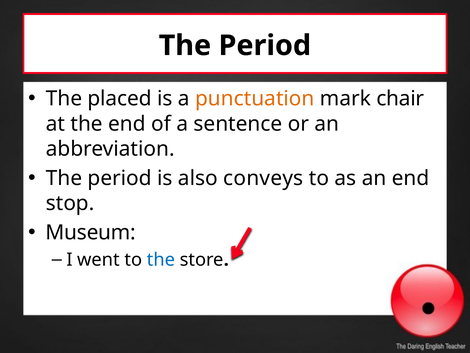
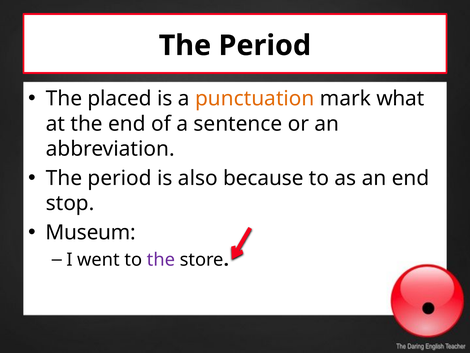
chair: chair -> what
conveys: conveys -> because
the at (161, 259) colour: blue -> purple
